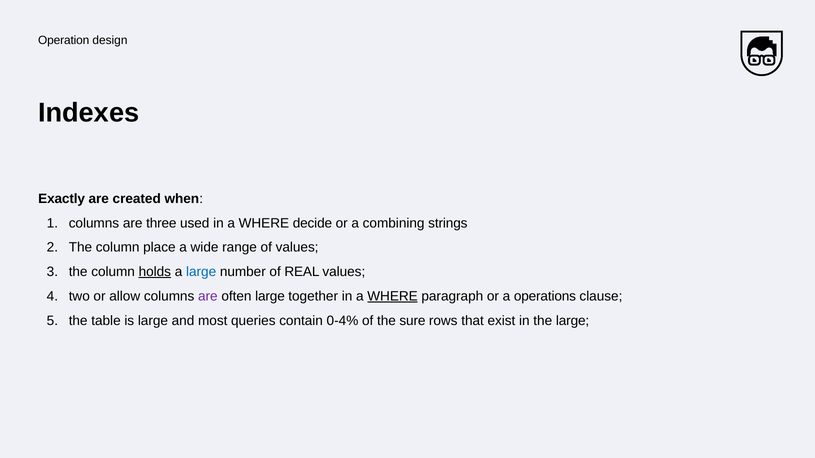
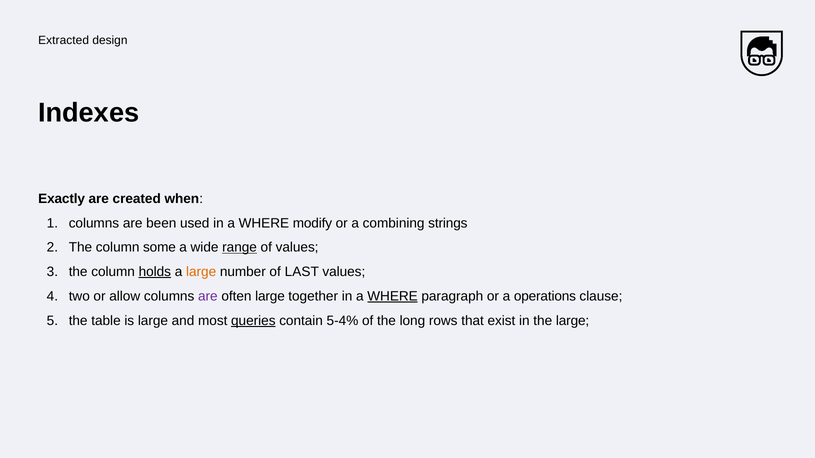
Operation: Operation -> Extracted
three: three -> been
decide: decide -> modify
place: place -> some
range underline: none -> present
large at (201, 272) colour: blue -> orange
REAL: REAL -> LAST
queries underline: none -> present
0-4%: 0-4% -> 5-4%
sure: sure -> long
